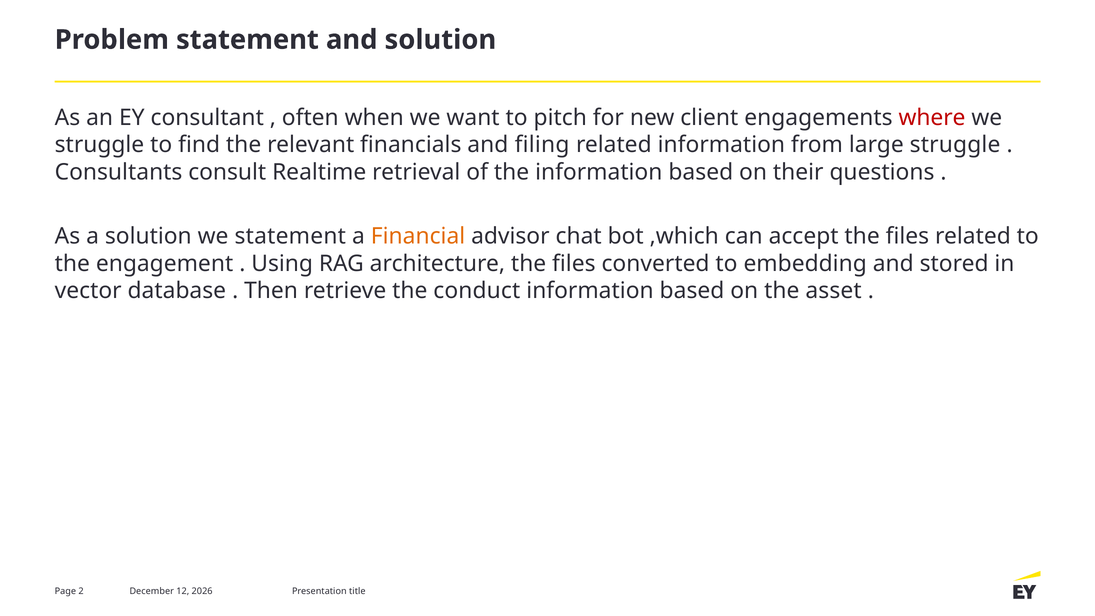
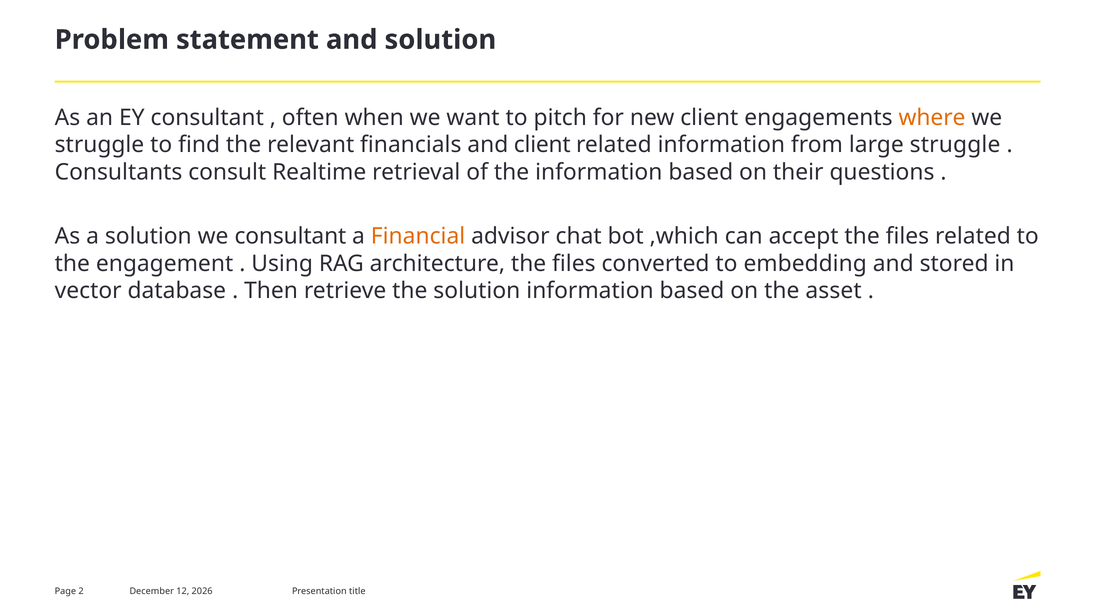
where colour: red -> orange
and filing: filing -> client
we statement: statement -> consultant
the conduct: conduct -> solution
